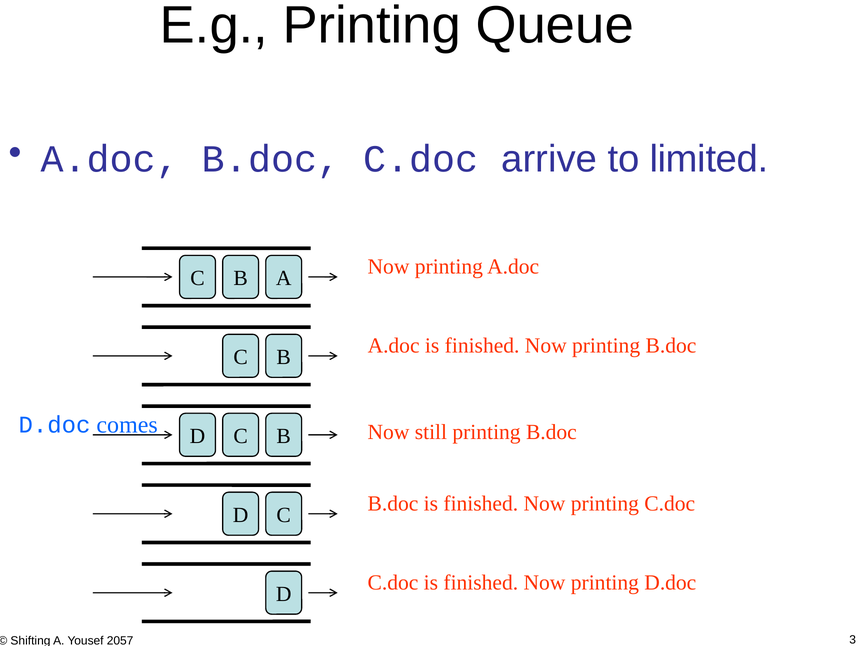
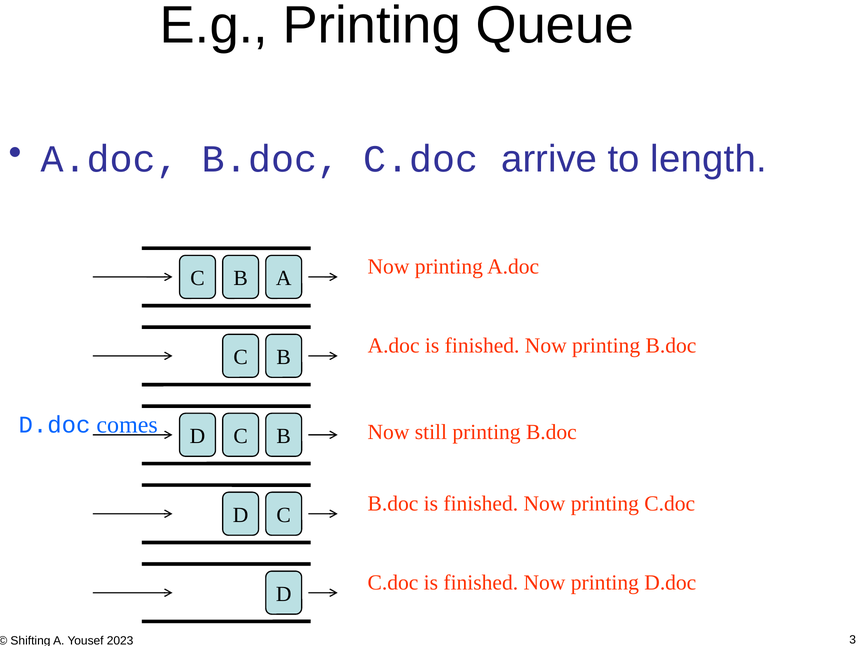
limited: limited -> length
2057: 2057 -> 2023
